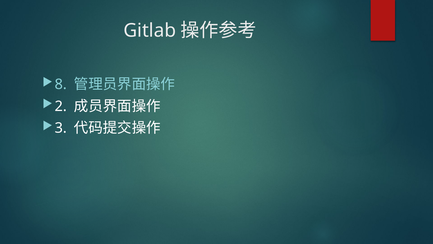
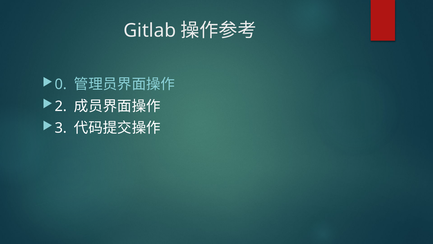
8: 8 -> 0
